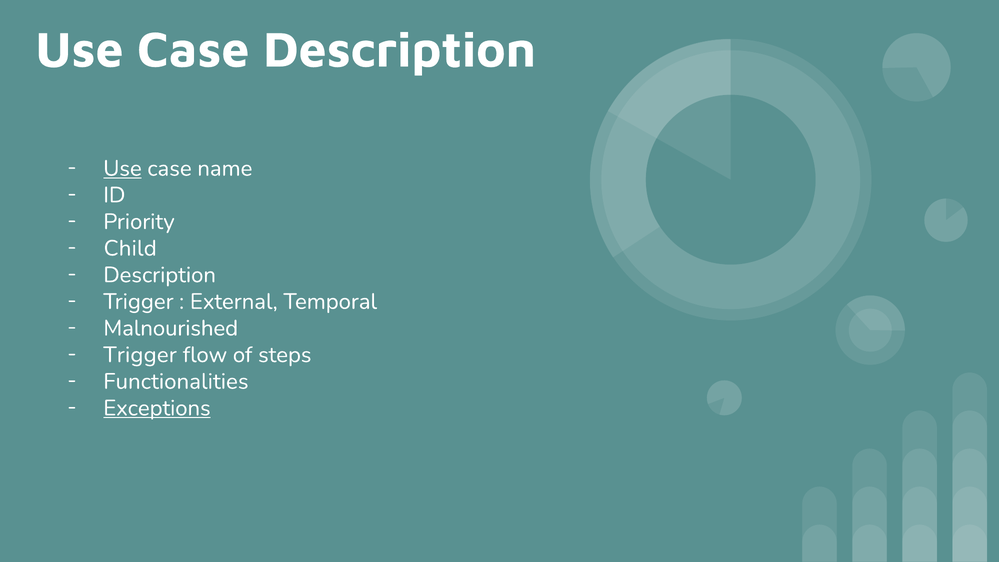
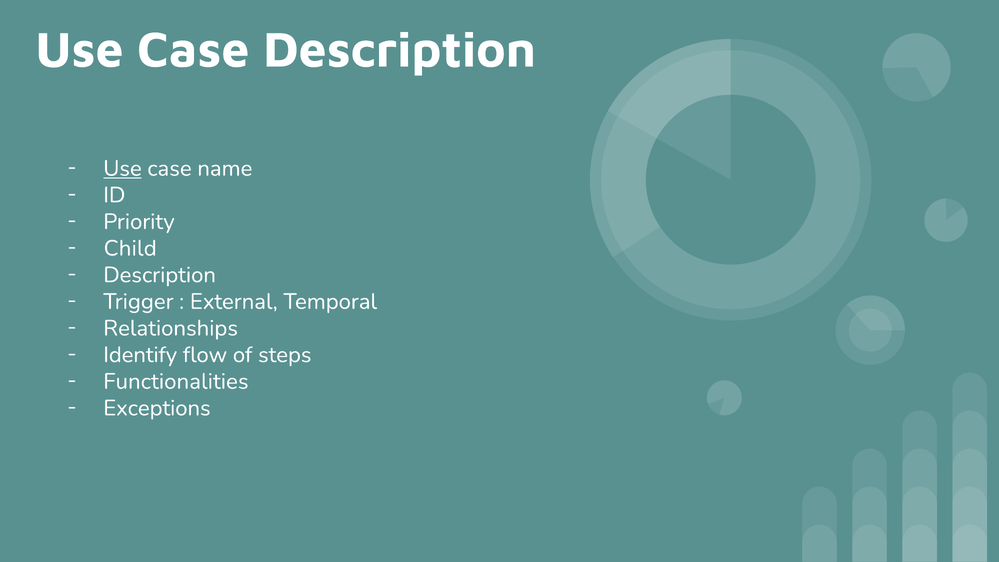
Malnourished: Malnourished -> Relationships
Trigger at (140, 355): Trigger -> Identify
Exceptions underline: present -> none
